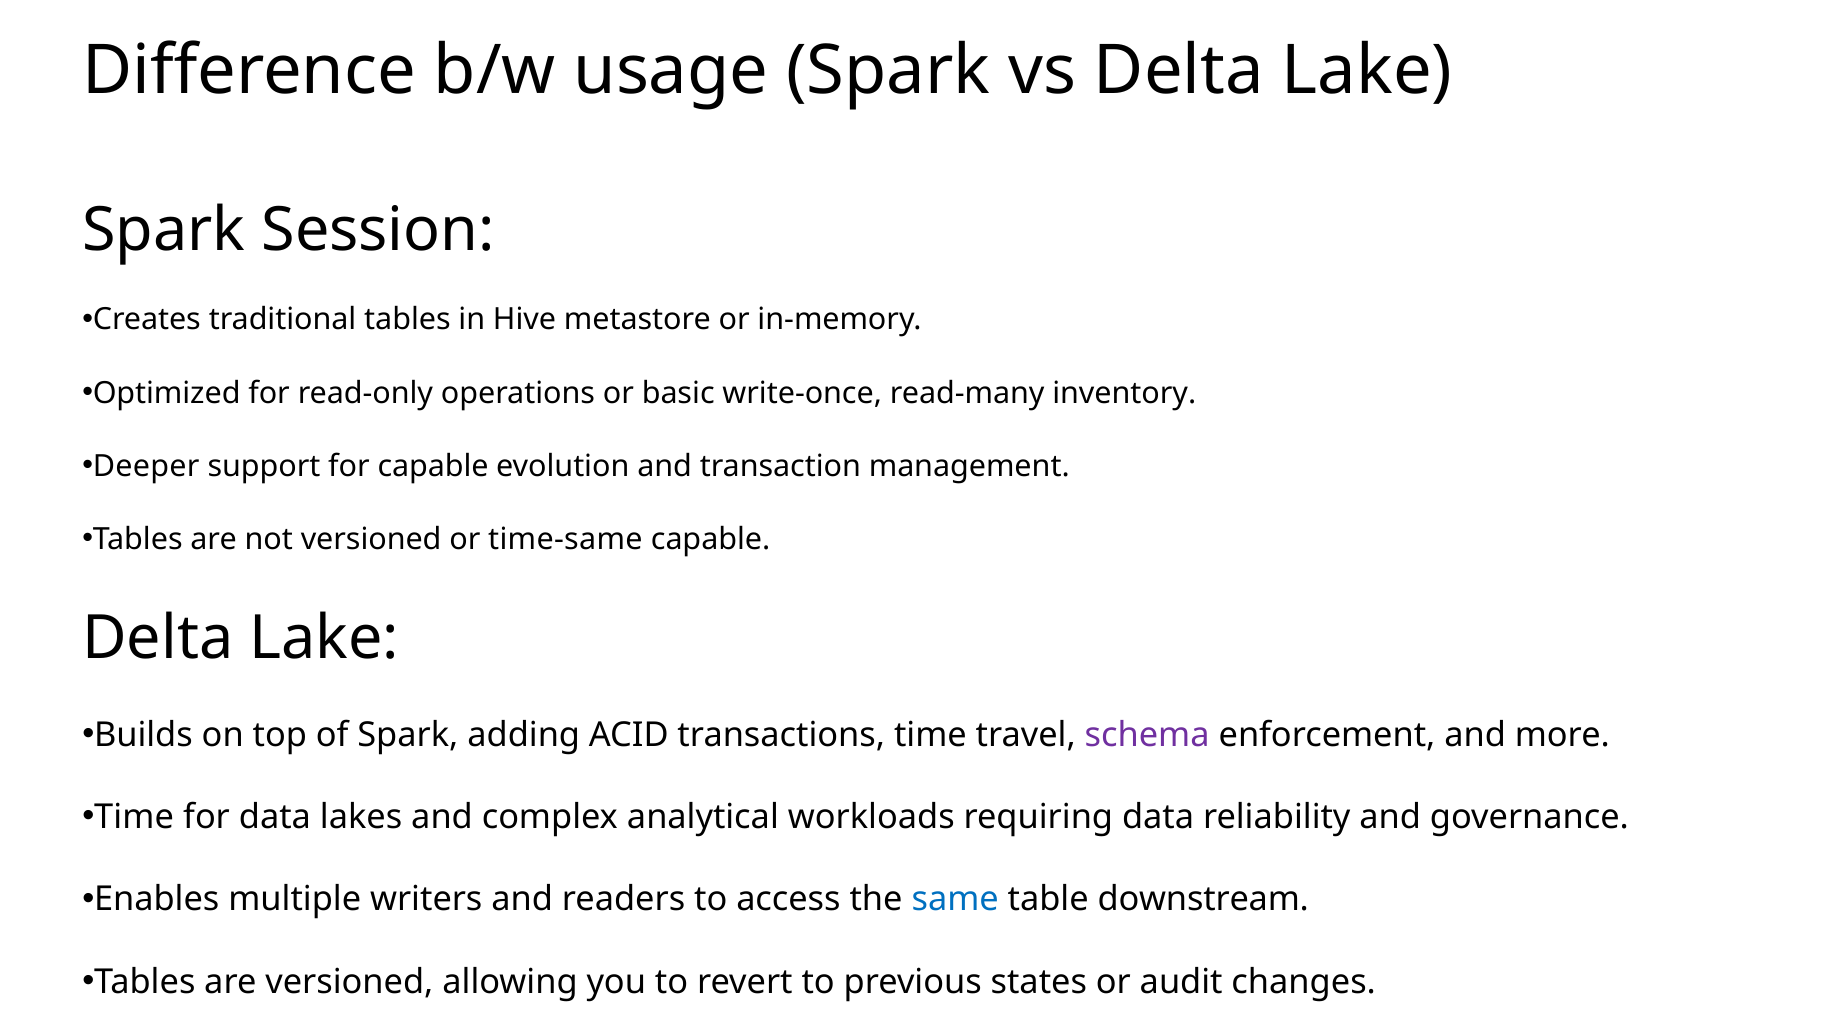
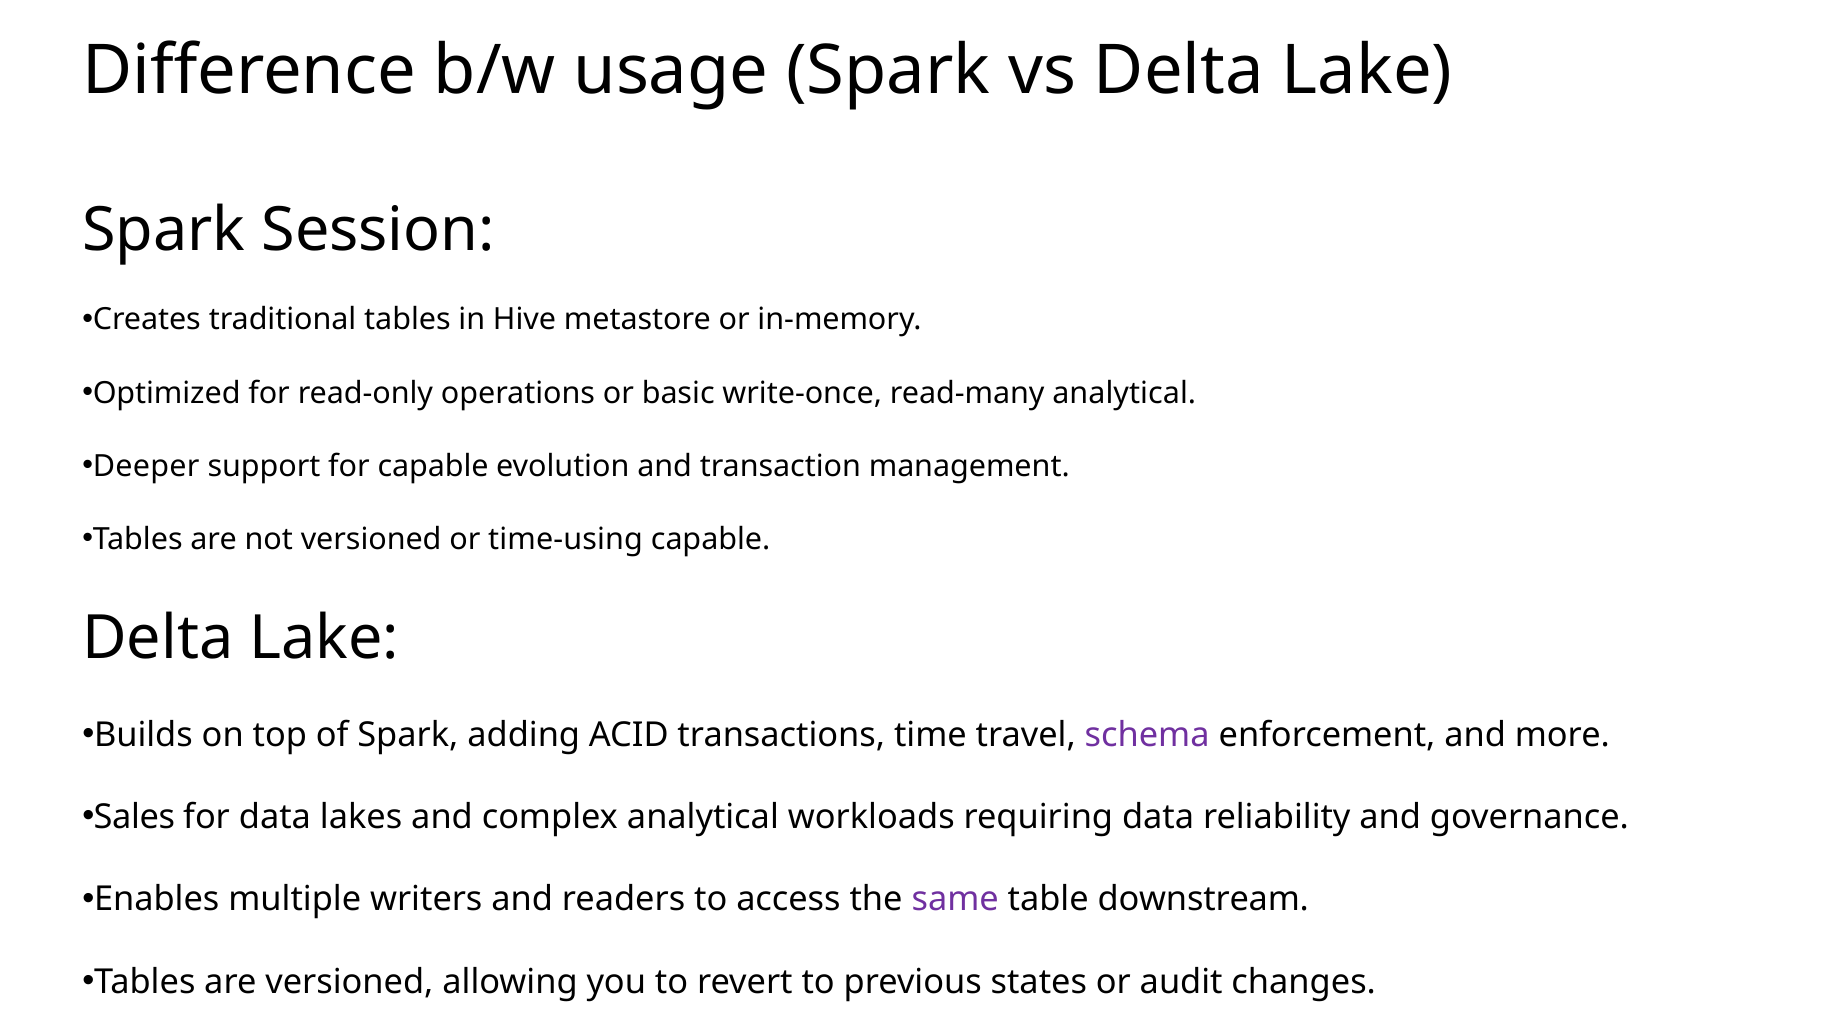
read-many inventory: inventory -> analytical
time-same: time-same -> time-using
Time at (134, 817): Time -> Sales
same colour: blue -> purple
